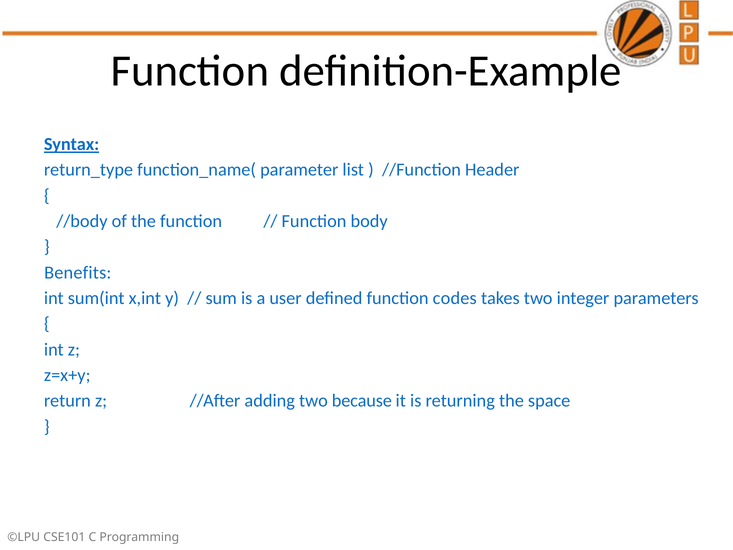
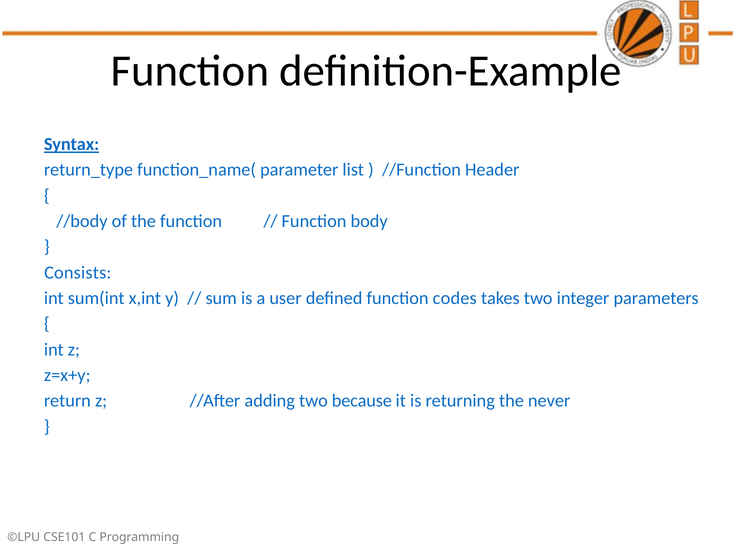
Benefits: Benefits -> Consists
space: space -> never
